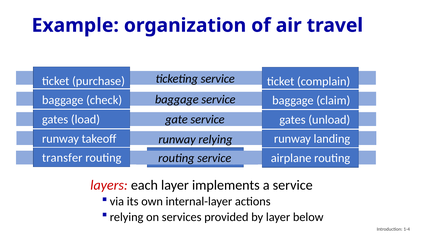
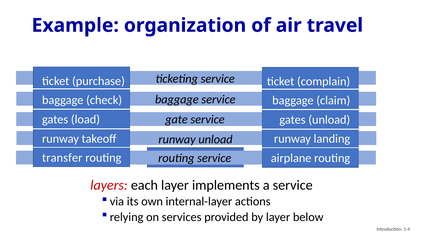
runway relying: relying -> unload
